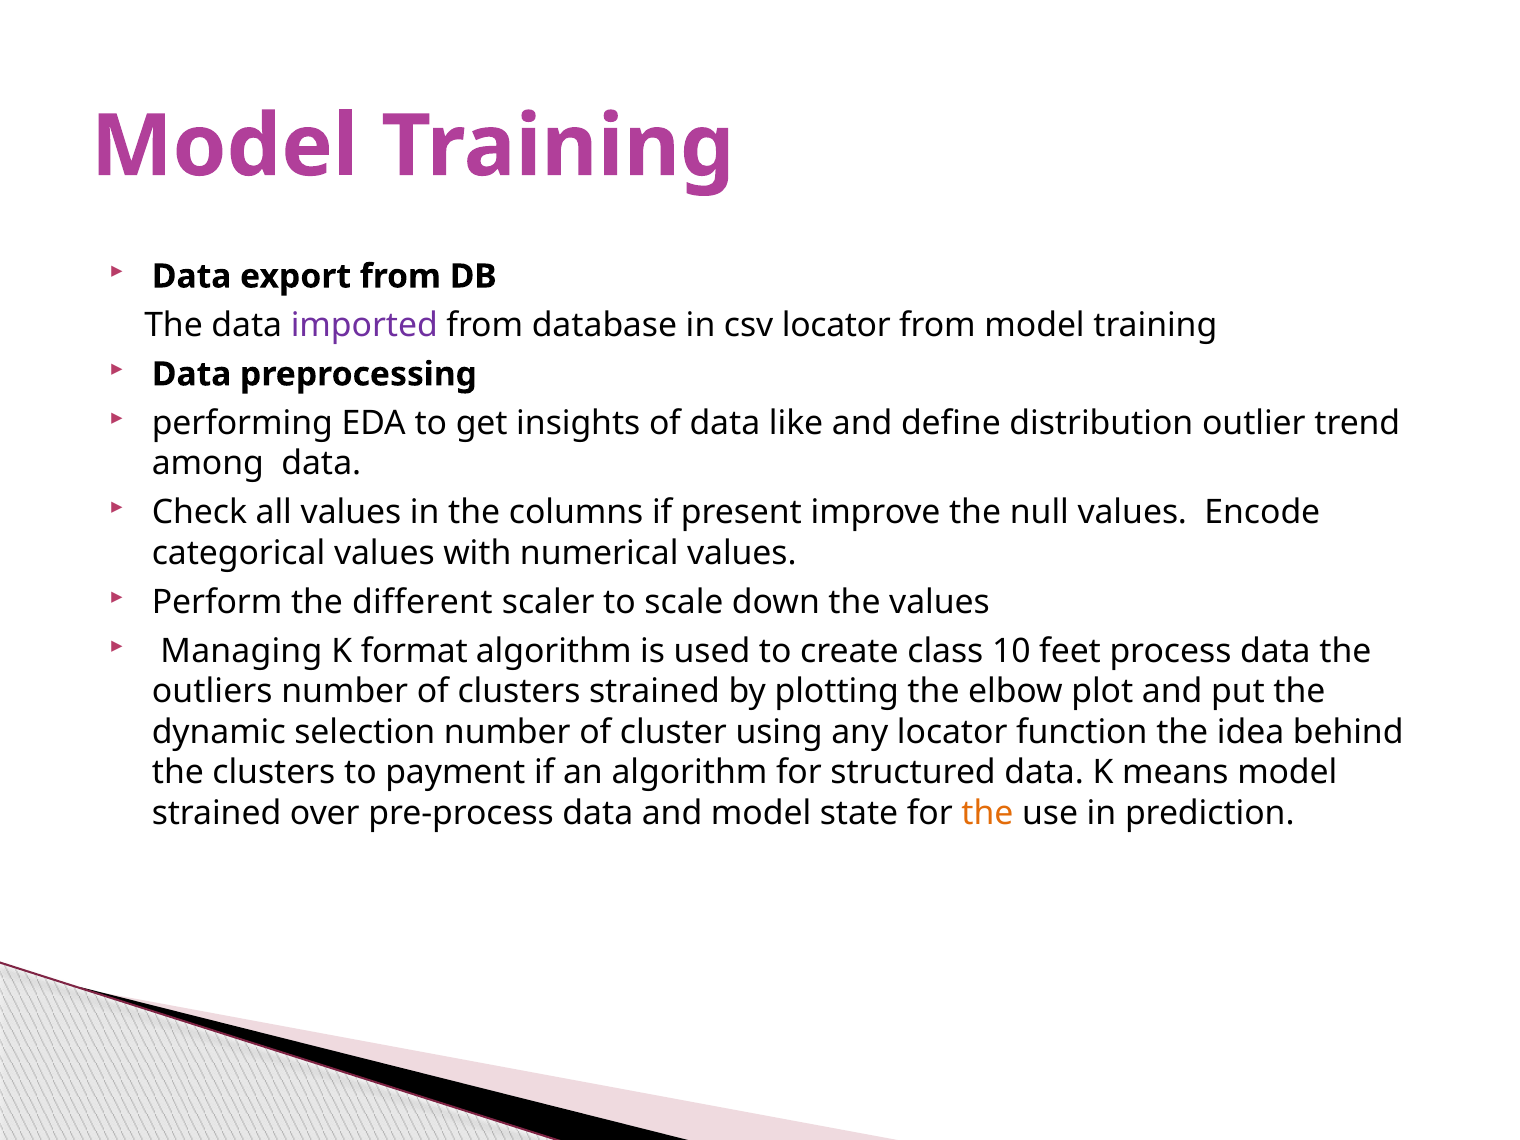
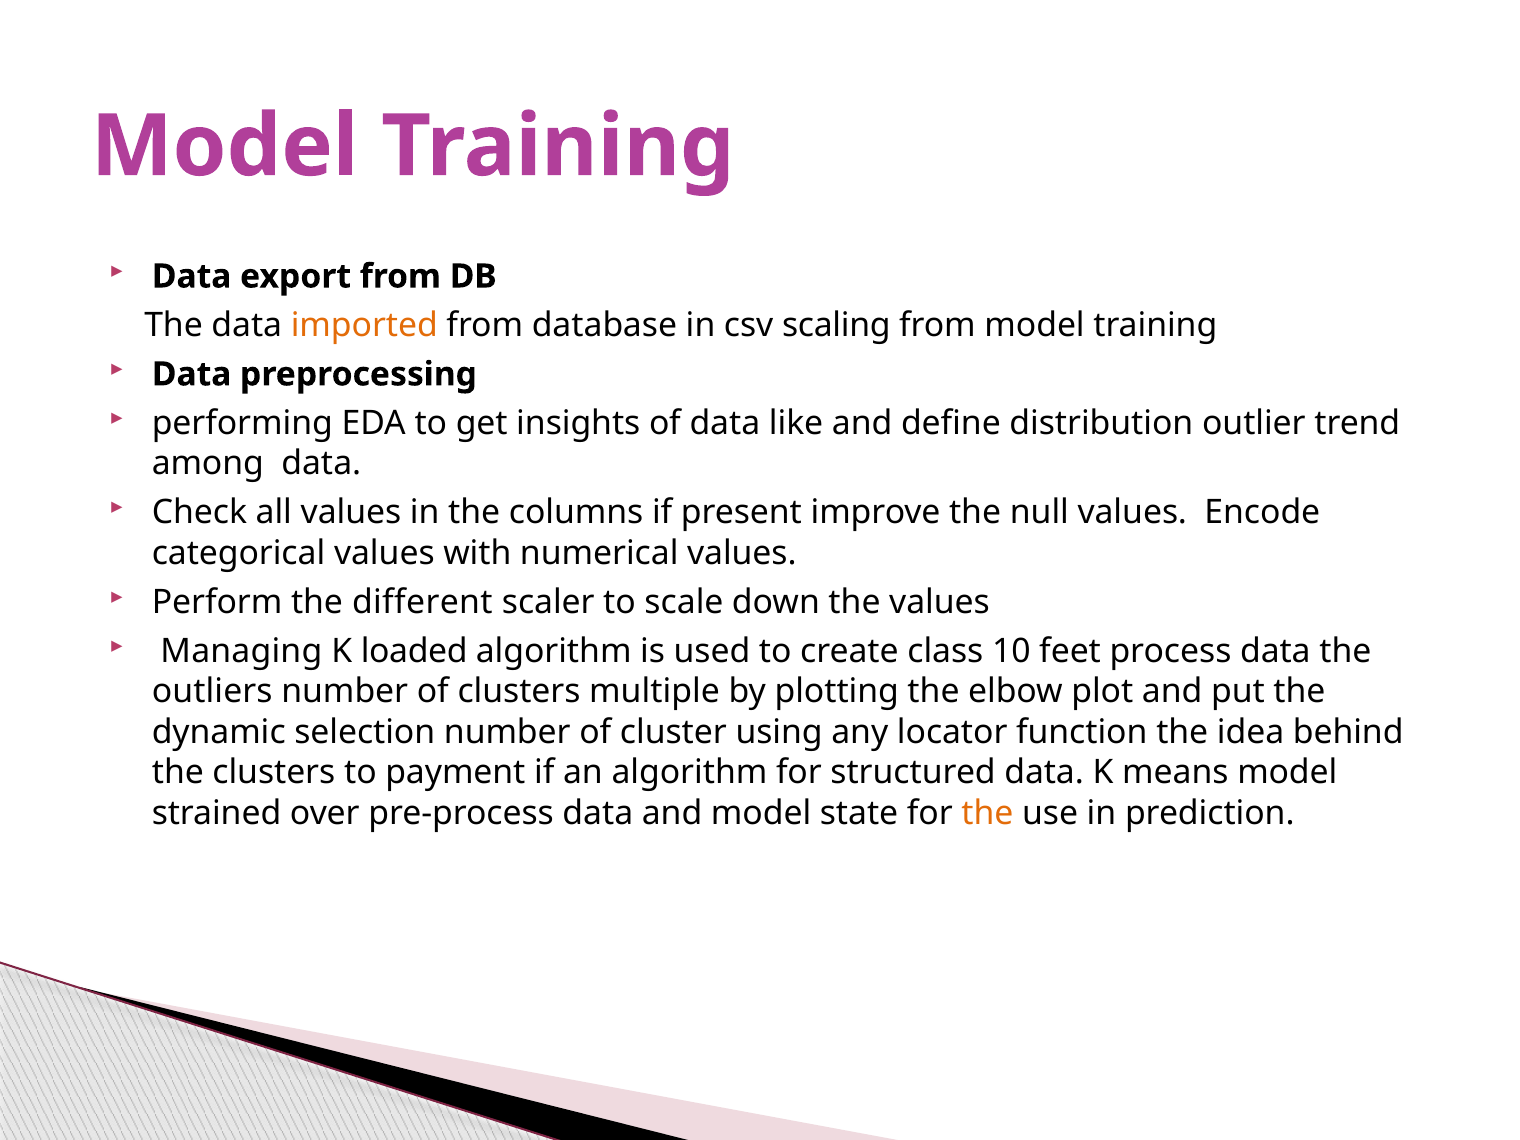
imported colour: purple -> orange
csv locator: locator -> scaling
format: format -> loaded
clusters strained: strained -> multiple
